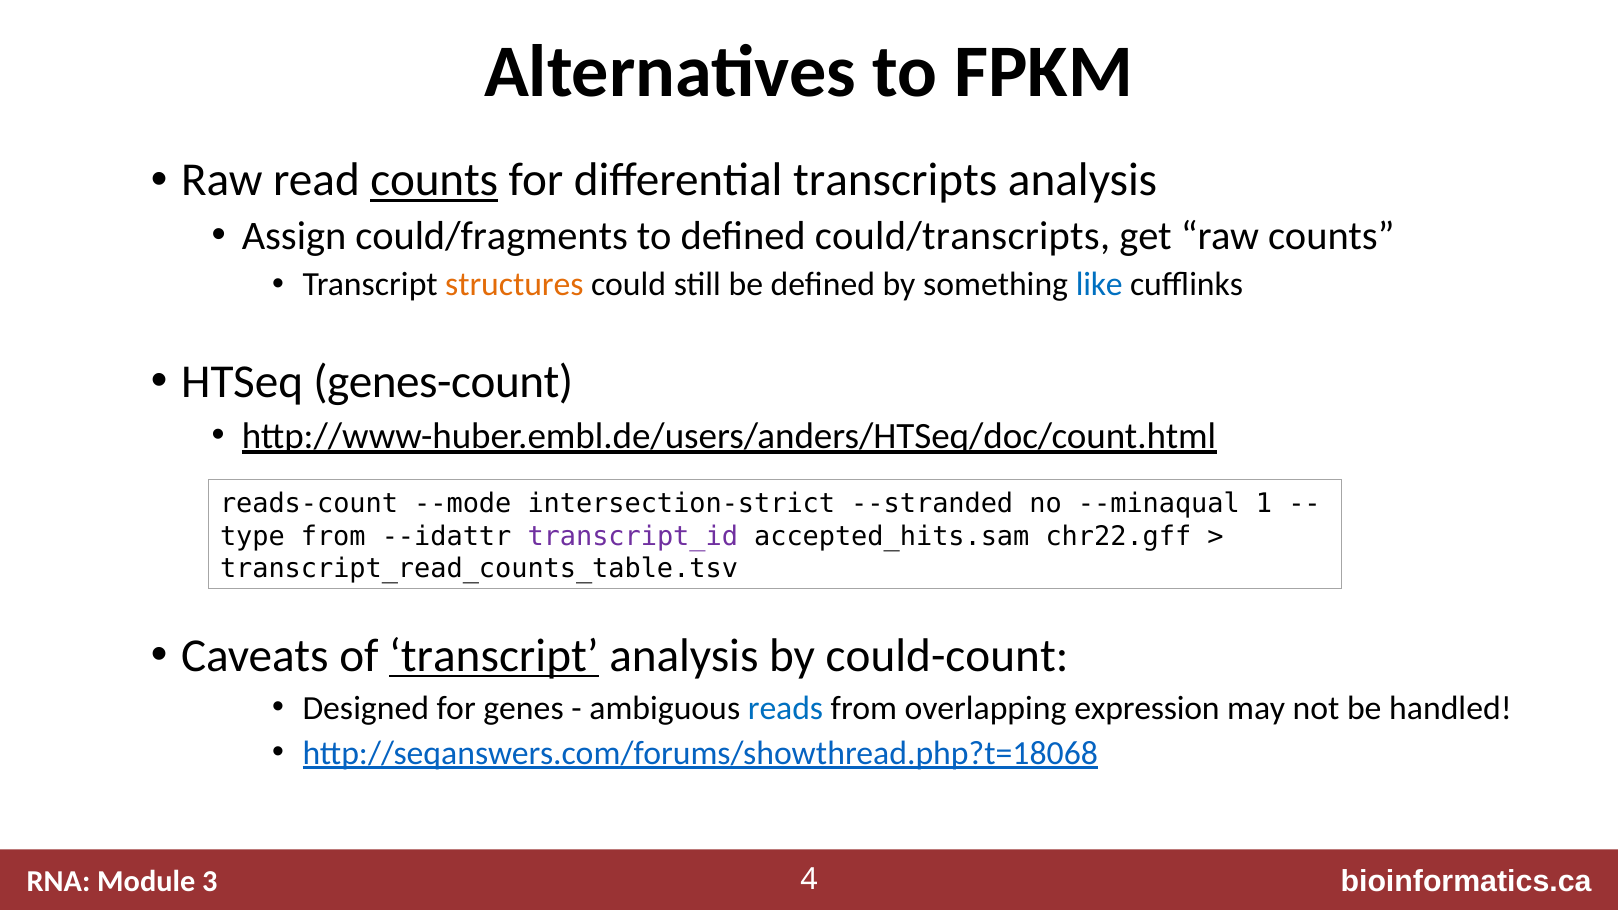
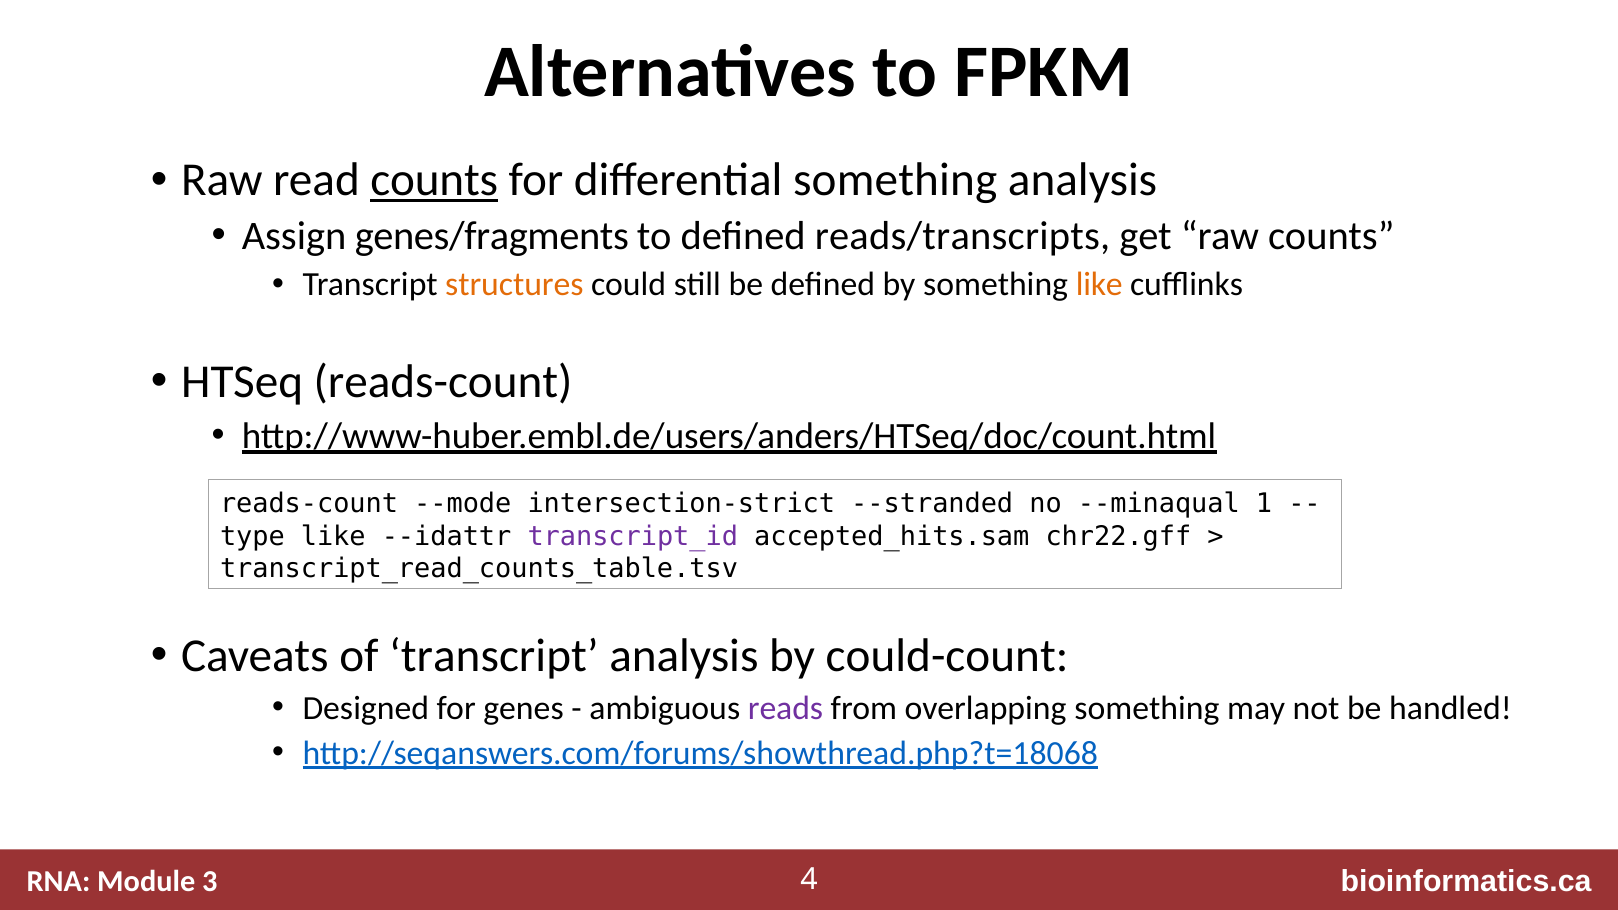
differential transcripts: transcripts -> something
could/fragments: could/fragments -> genes/fragments
could/transcripts: could/transcripts -> reads/transcripts
like at (1099, 285) colour: blue -> orange
HTSeq genes-count: genes-count -> reads-count
from at (333, 536): from -> like
transcript at (494, 656) underline: present -> none
reads colour: blue -> purple
overlapping expression: expression -> something
